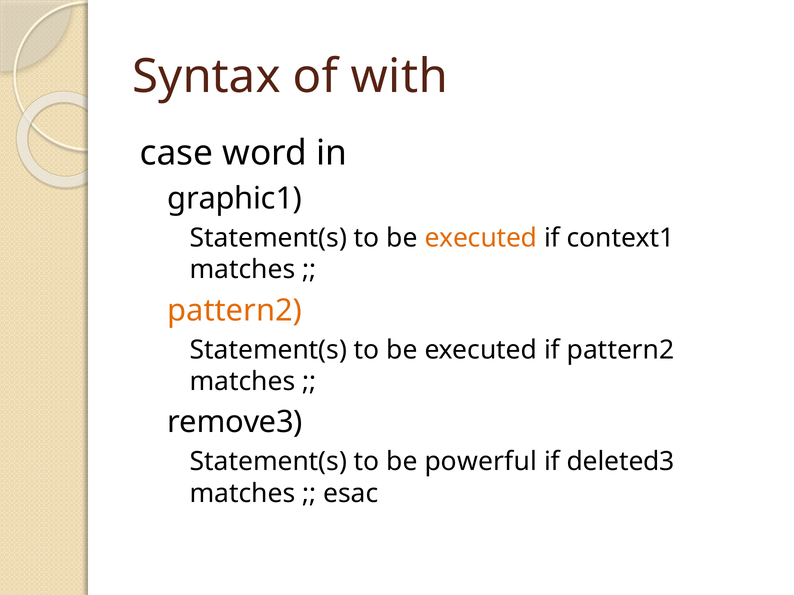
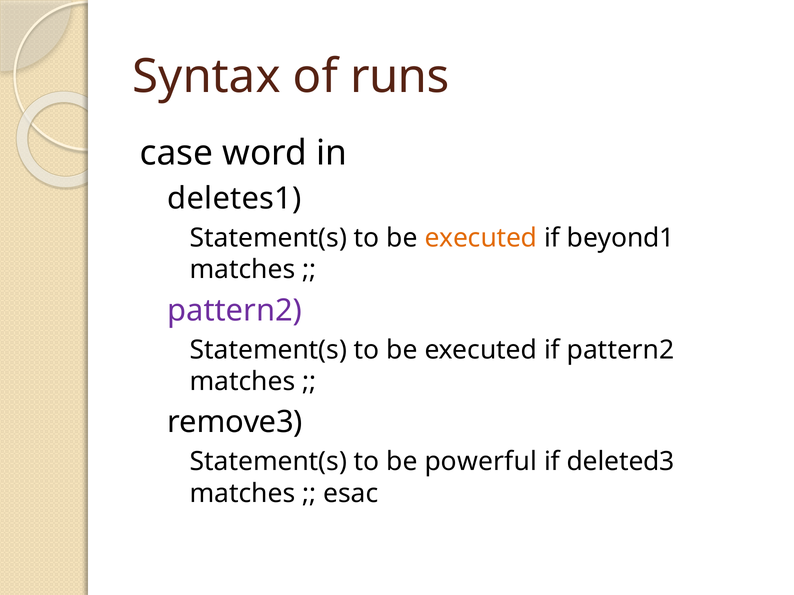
with: with -> runs
graphic1: graphic1 -> deletes1
context1: context1 -> beyond1
pattern2 at (235, 311) colour: orange -> purple
